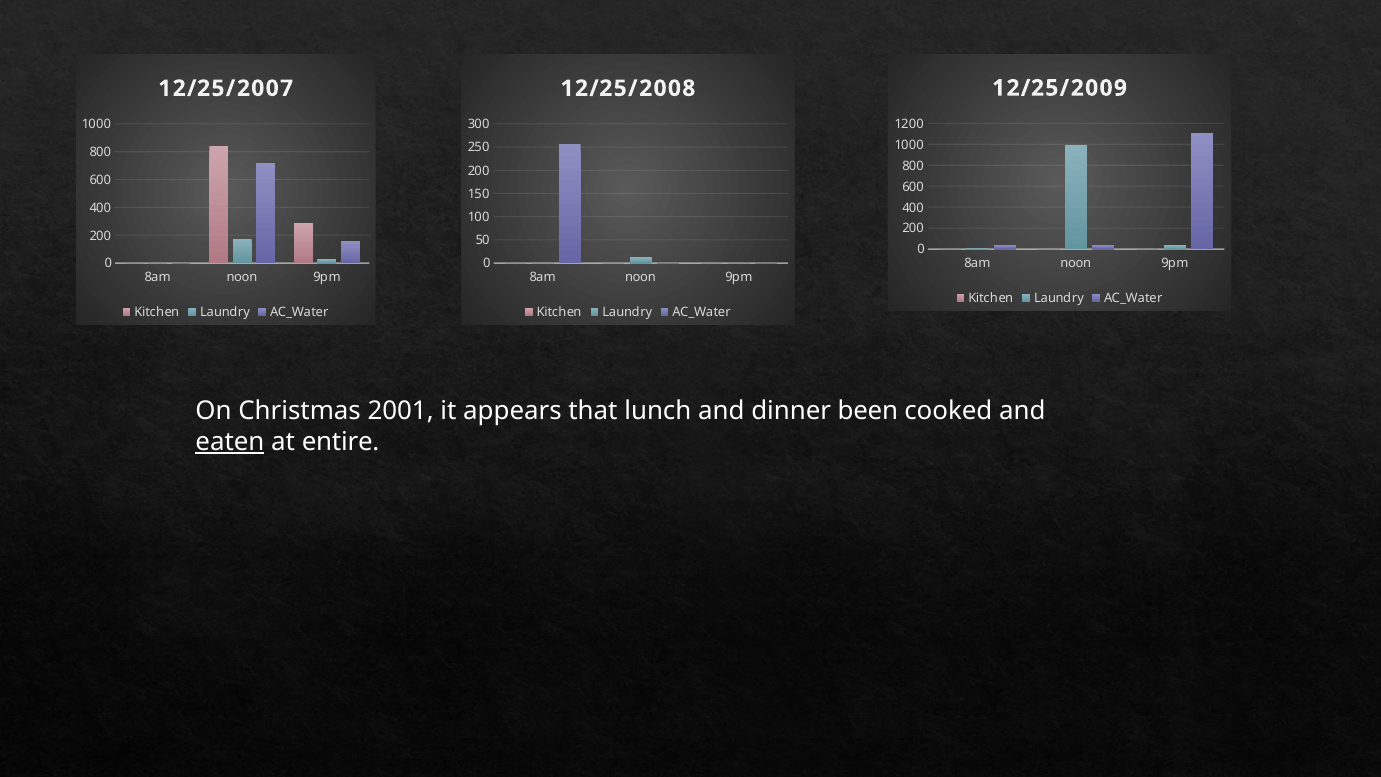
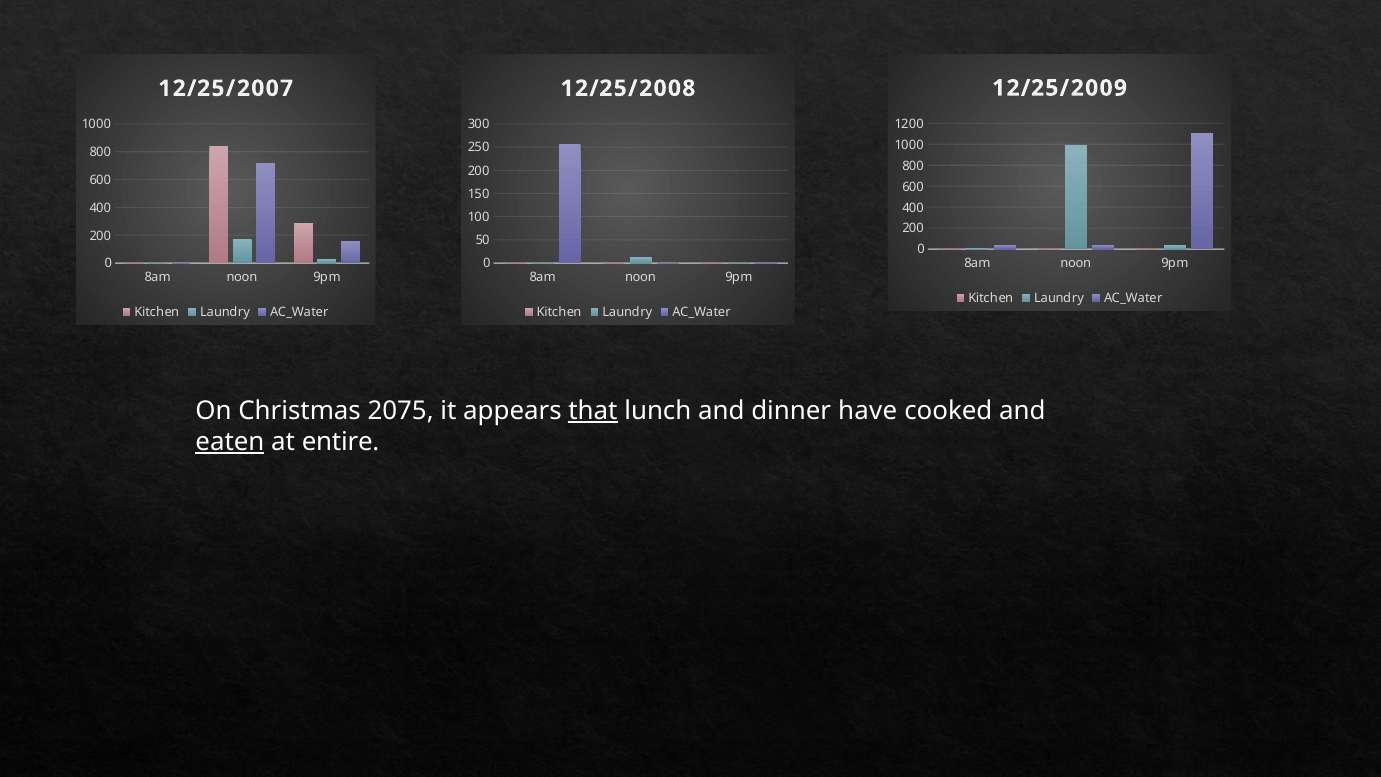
2001: 2001 -> 2075
that underline: none -> present
been: been -> have
